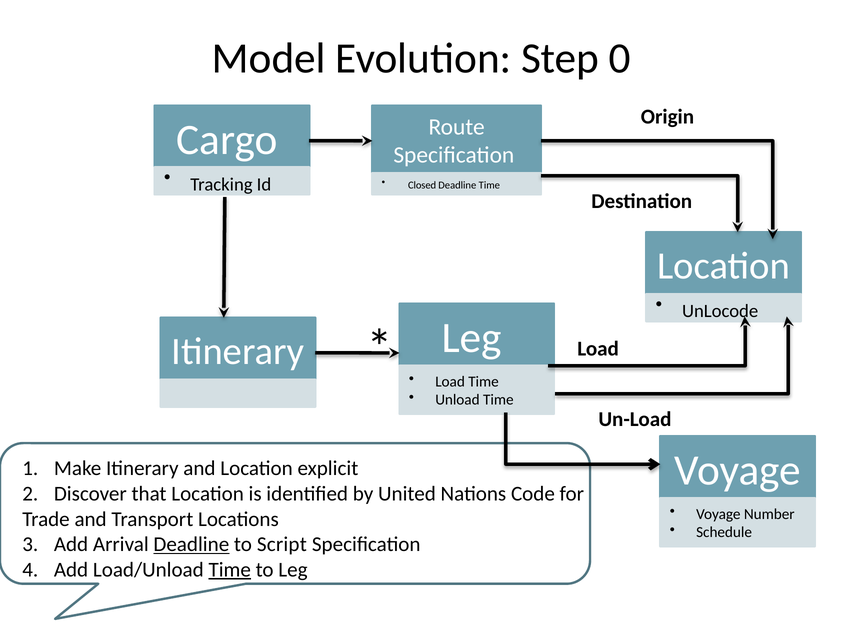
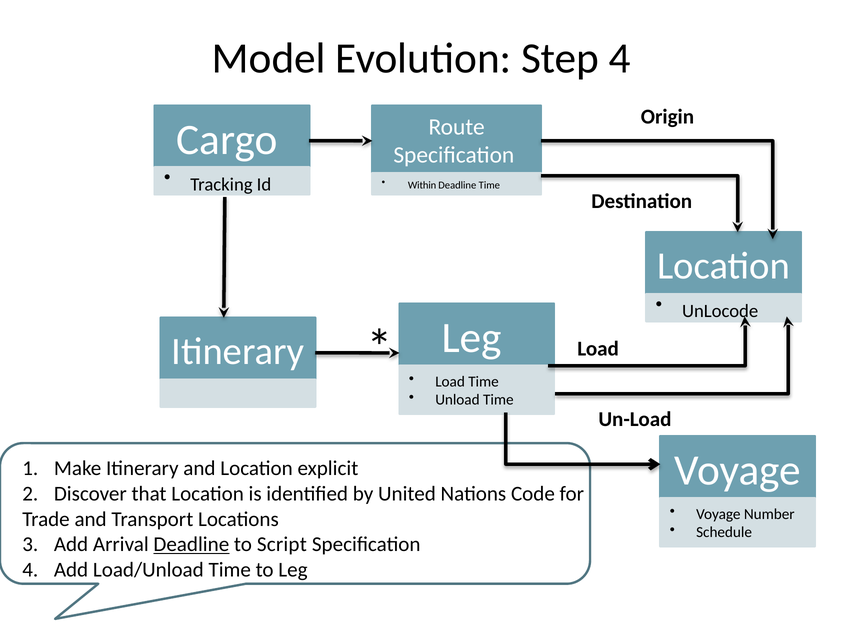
Step 0: 0 -> 4
Closed: Closed -> Within
Time at (230, 569) underline: present -> none
